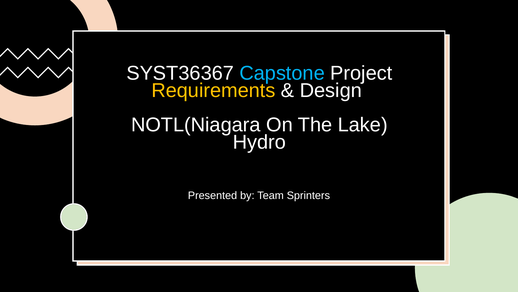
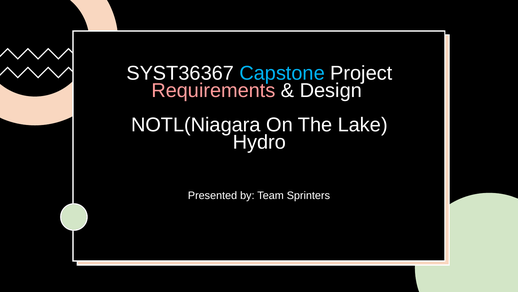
Requirements colour: yellow -> pink
